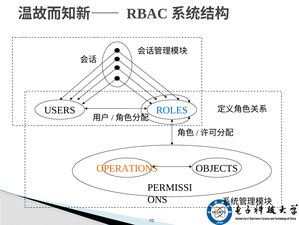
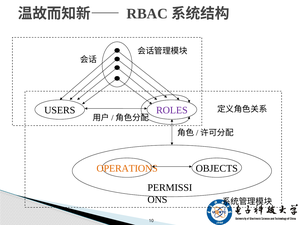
ROLES colour: blue -> purple
